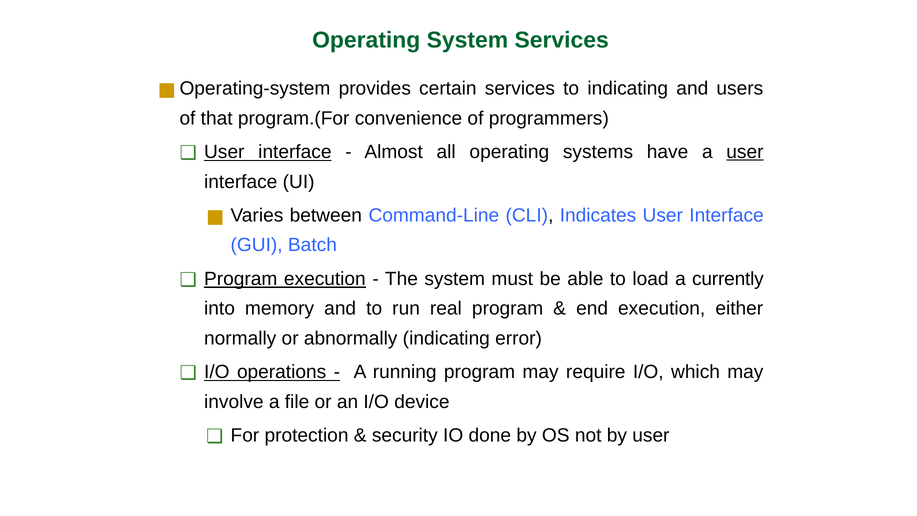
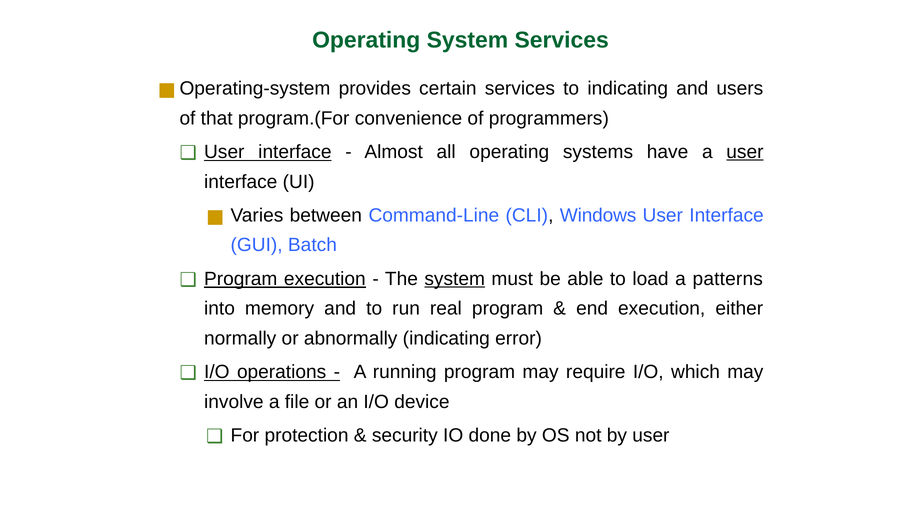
Indicates: Indicates -> Windows
system at (455, 279) underline: none -> present
currently: currently -> patterns
